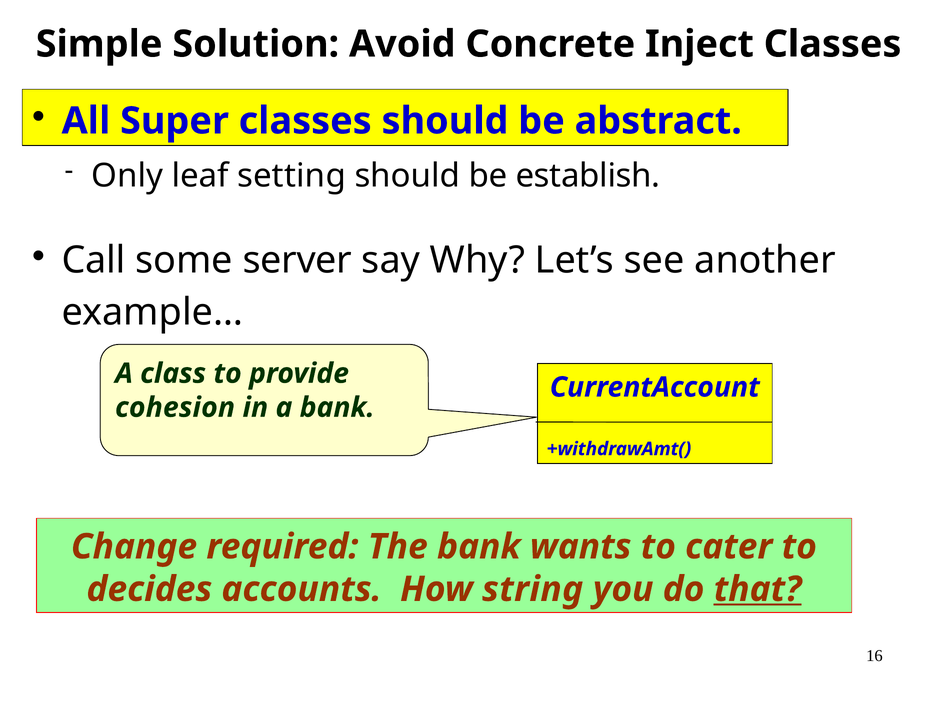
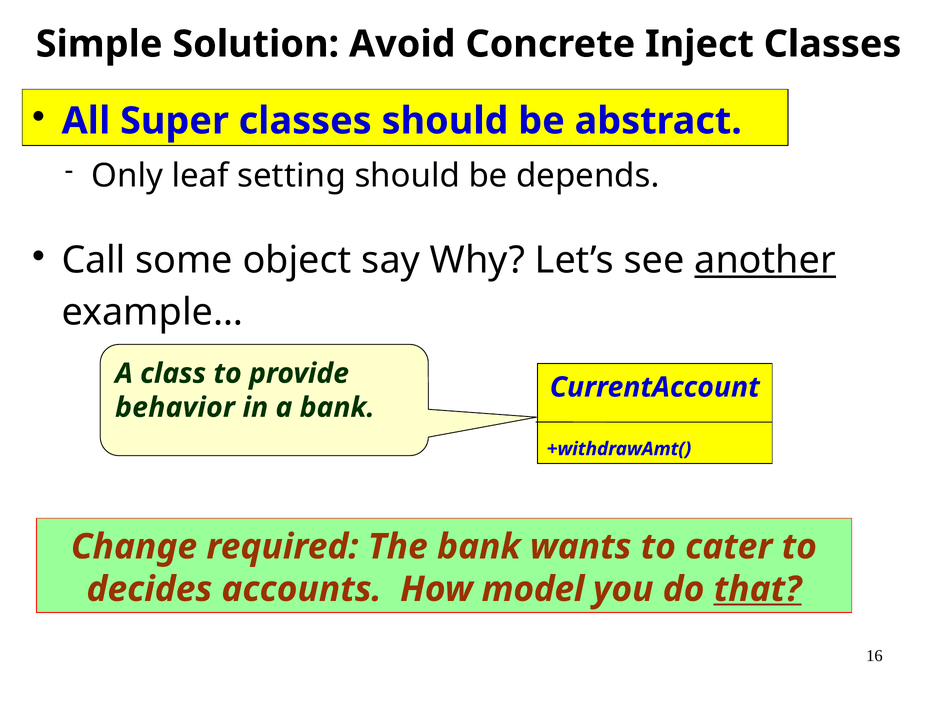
establish: establish -> depends
server: server -> object
another underline: none -> present
cohesion: cohesion -> behavior
string: string -> model
